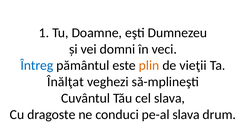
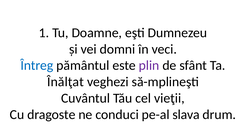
plin colour: orange -> purple
vieţii: vieţii -> sfânt
cel slava: slava -> vieţii
